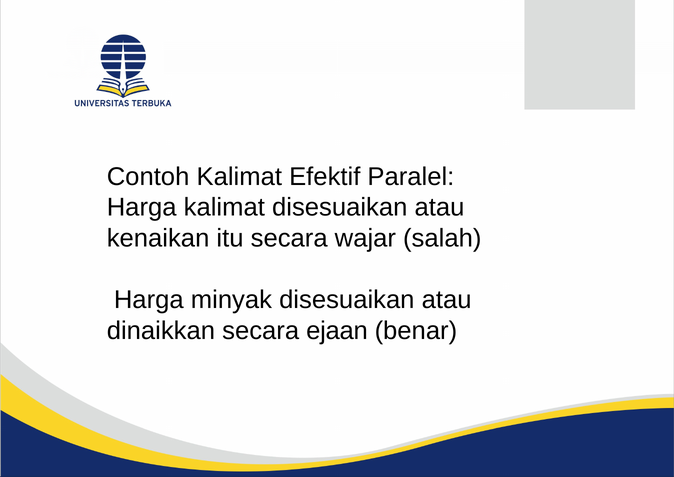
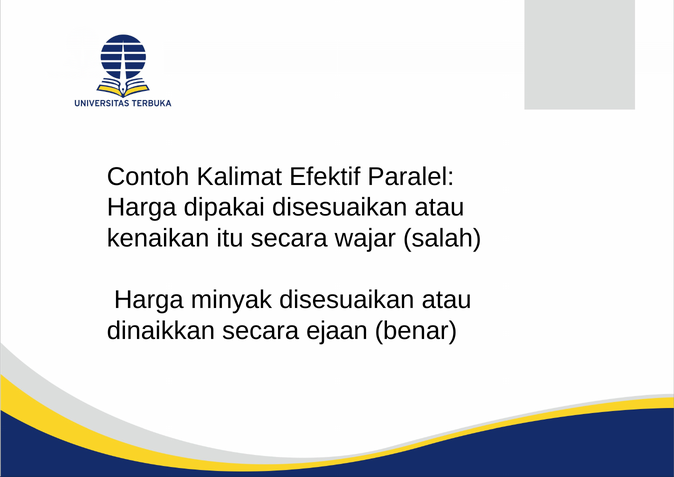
Harga kalimat: kalimat -> dipakai
